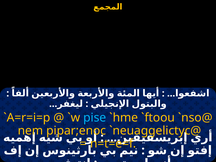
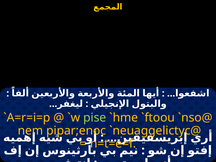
pise colour: light blue -> light green
